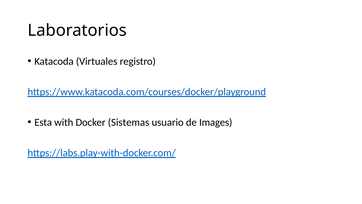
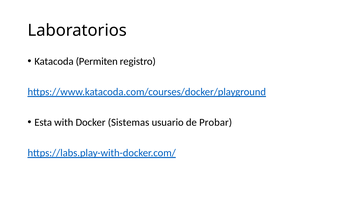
Virtuales: Virtuales -> Permiten
Images: Images -> Probar
